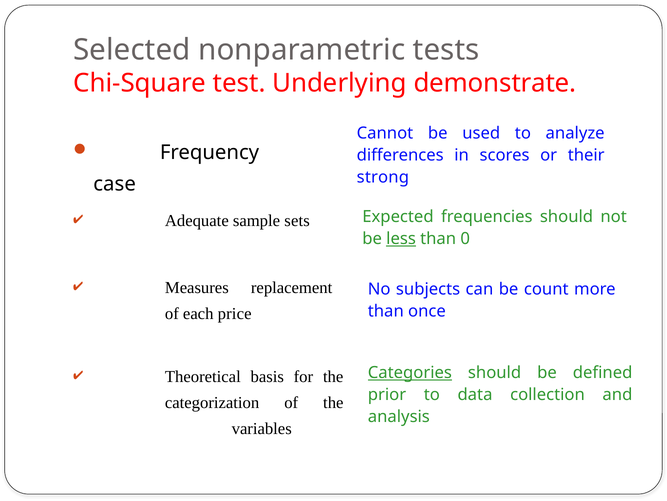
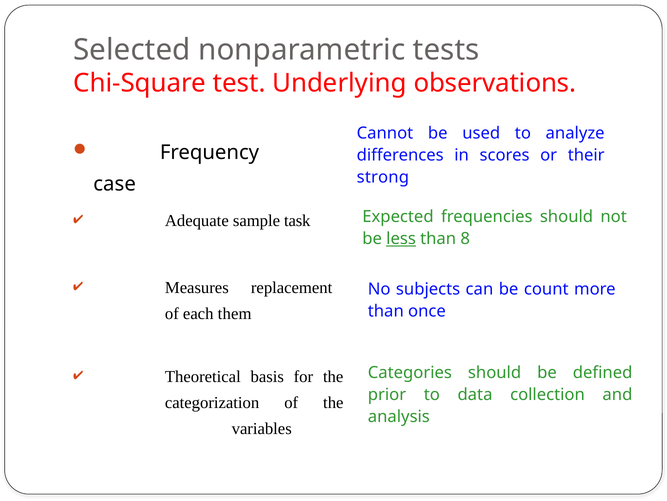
demonstrate: demonstrate -> observations
sets: sets -> task
0: 0 -> 8
price: price -> them
Categories underline: present -> none
